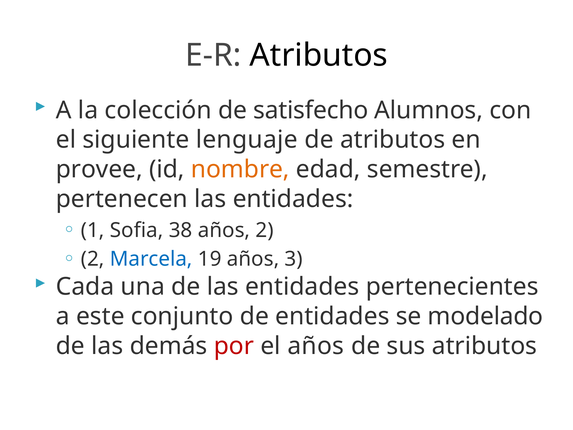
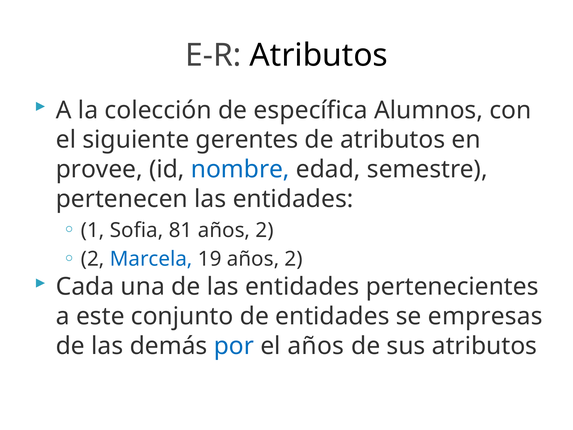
satisfecho: satisfecho -> específica
lenguaje: lenguaje -> gerentes
nombre colour: orange -> blue
38: 38 -> 81
19 años 3: 3 -> 2
modelado: modelado -> empresas
por colour: red -> blue
